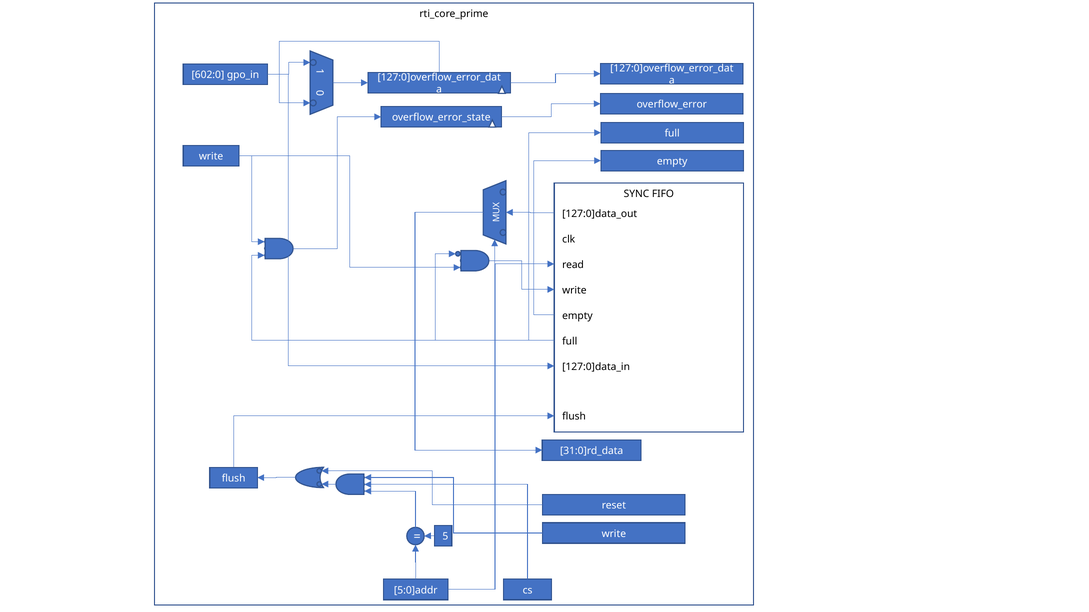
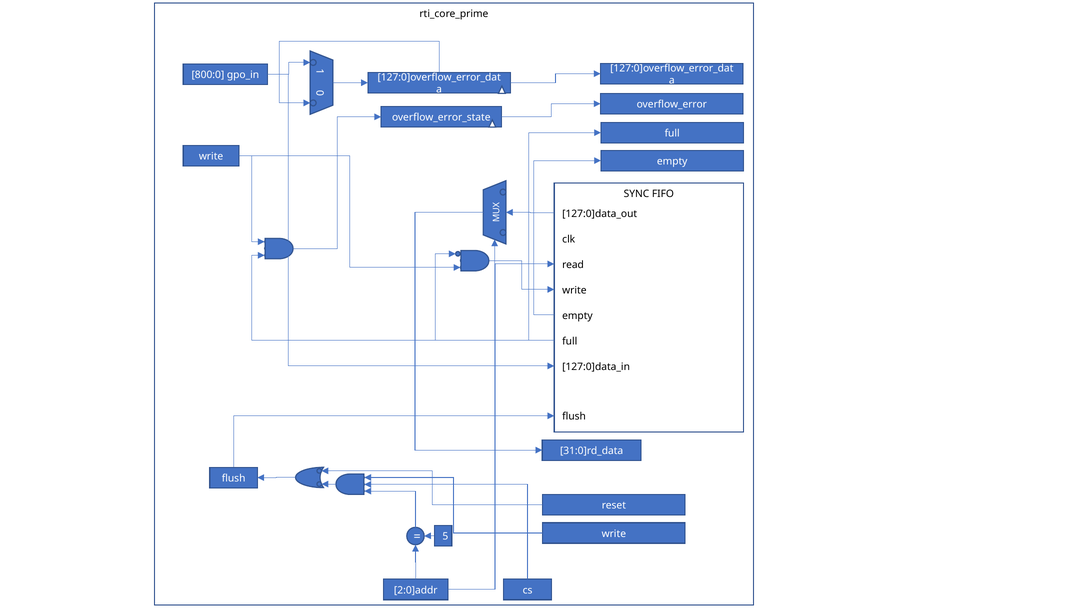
602:0: 602:0 -> 800:0
5:0]addr: 5:0]addr -> 2:0]addr
